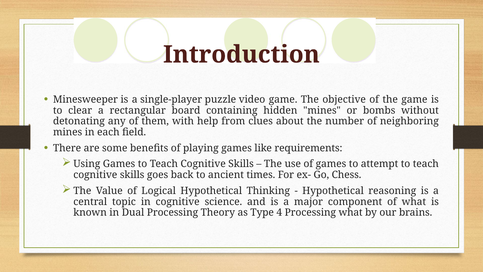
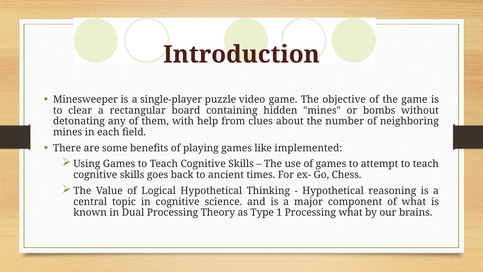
requirements: requirements -> implemented
4: 4 -> 1
